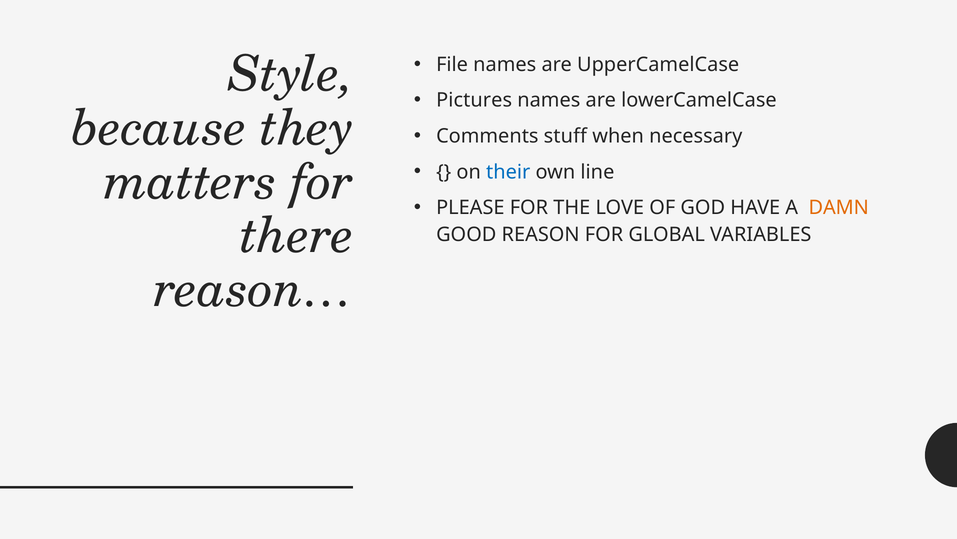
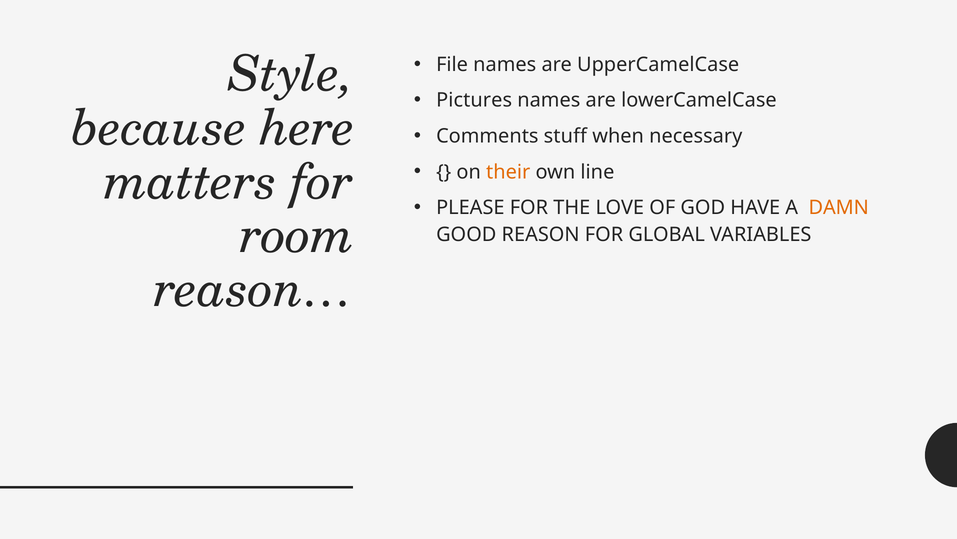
they: they -> here
their colour: blue -> orange
there: there -> room
